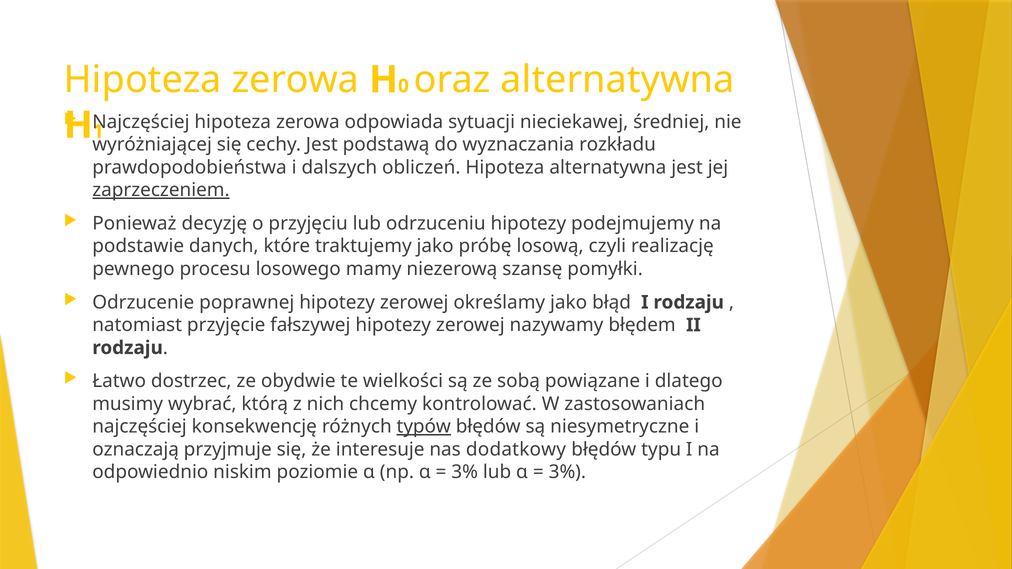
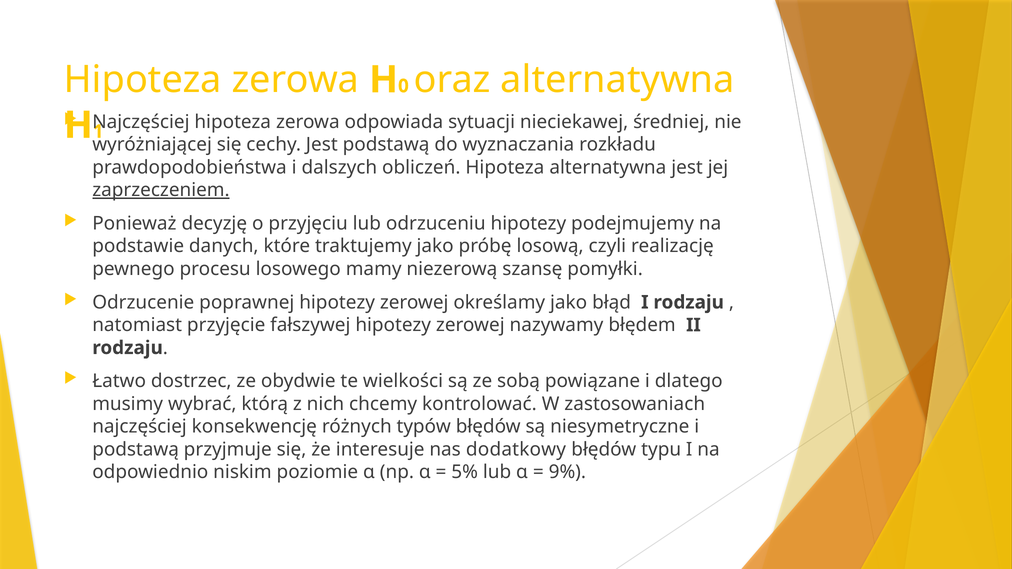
typów underline: present -> none
oznaczają at (136, 450): oznaczają -> podstawą
3% at (465, 472): 3% -> 5%
3% at (567, 472): 3% -> 9%
